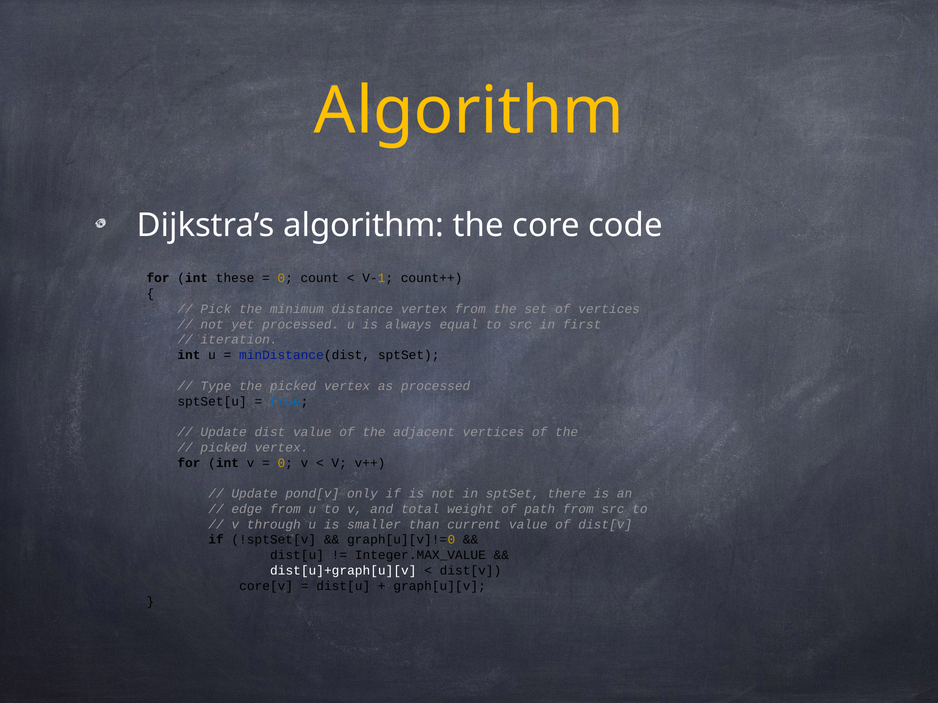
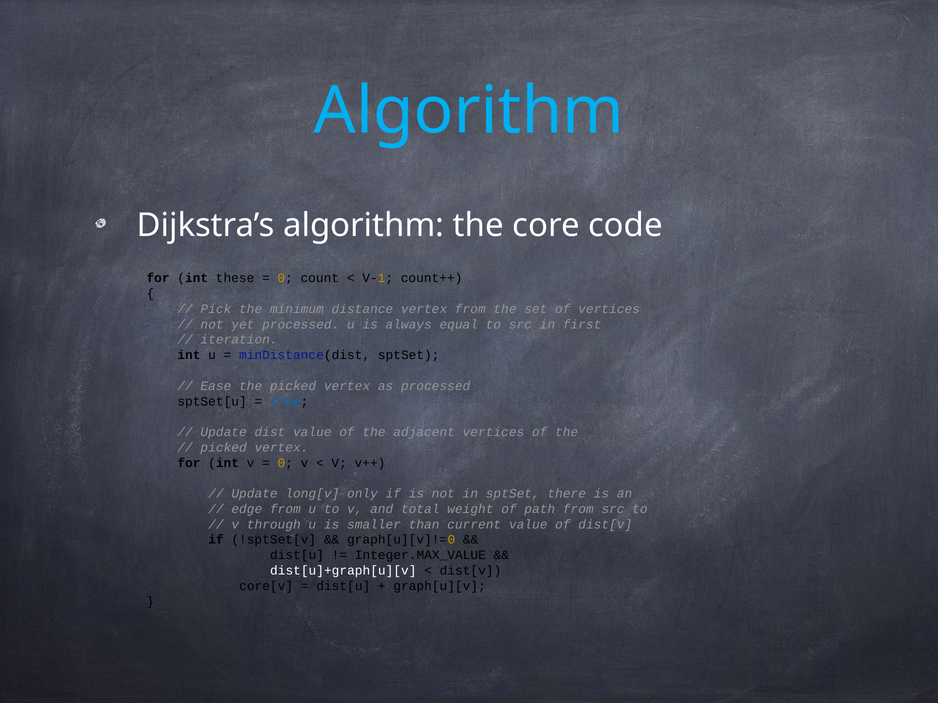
Algorithm at (469, 111) colour: yellow -> light blue
Type: Type -> Ease
pond[v: pond[v -> long[v
